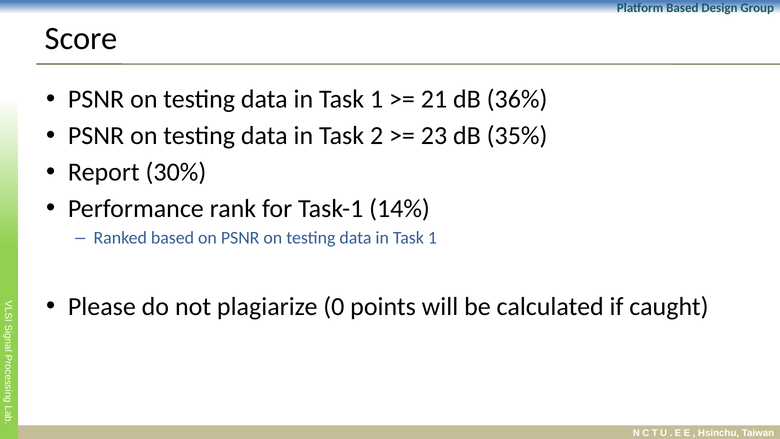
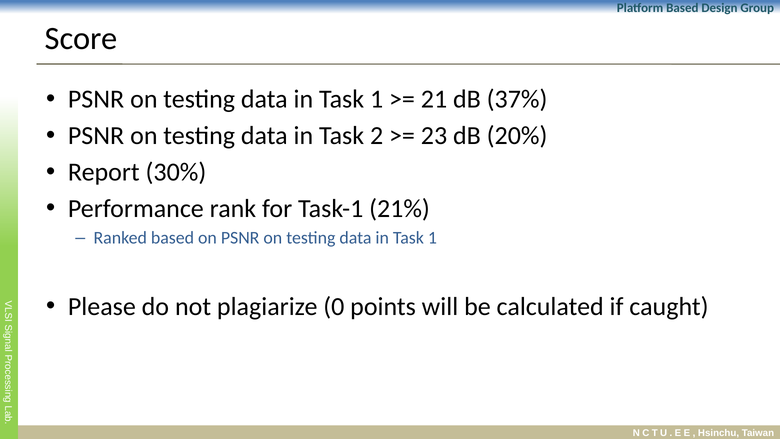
36%: 36% -> 37%
35%: 35% -> 20%
14%: 14% -> 21%
